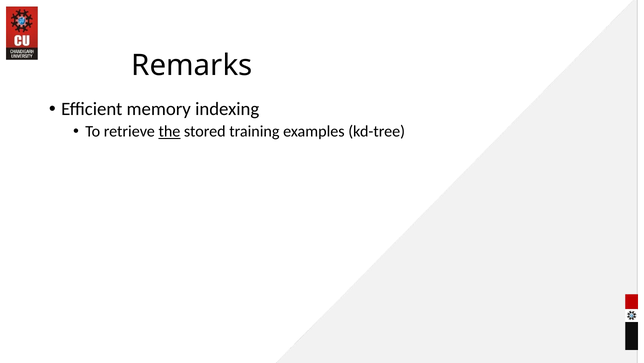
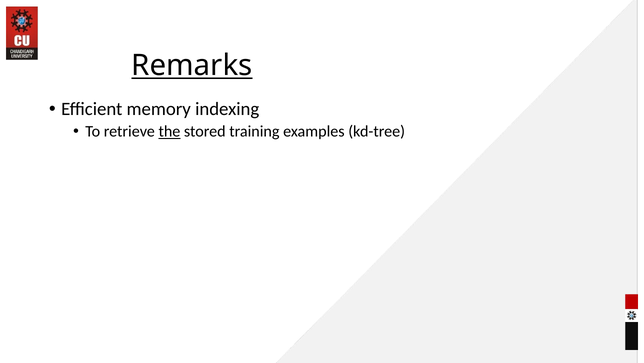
Remarks underline: none -> present
